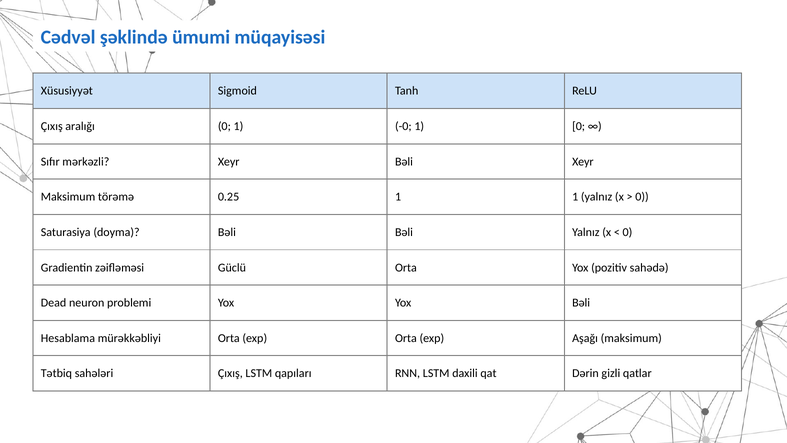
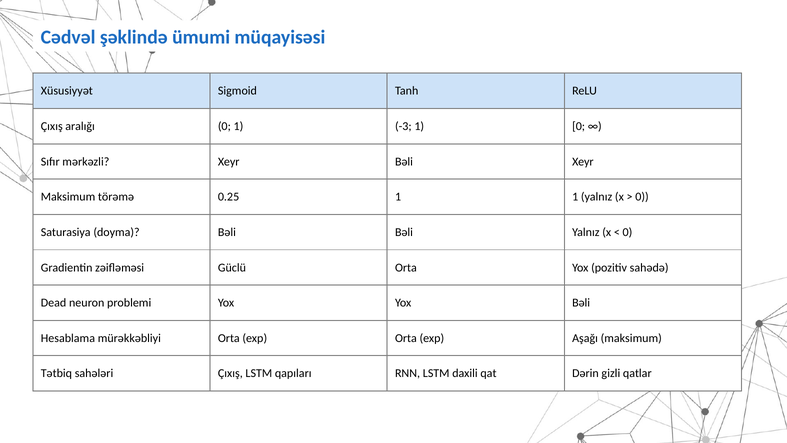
-0: -0 -> -3
